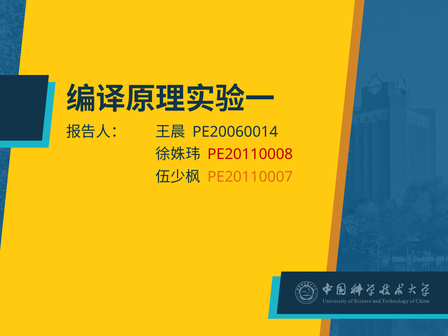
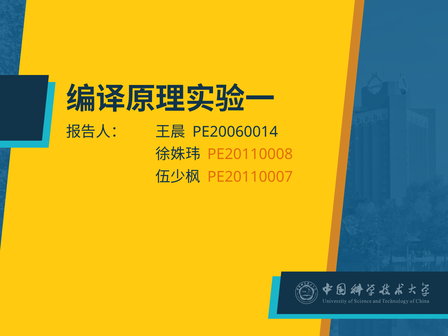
PE20110008 colour: red -> orange
